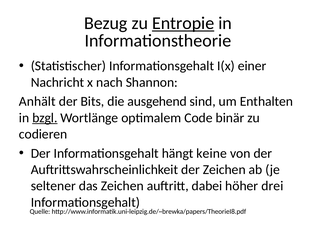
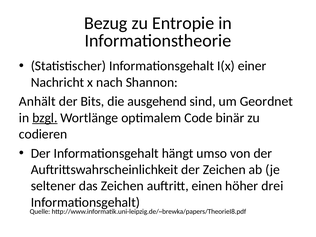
Entropie underline: present -> none
Enthalten: Enthalten -> Geordnet
keine: keine -> umso
dabei: dabei -> einen
